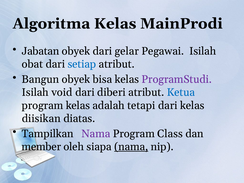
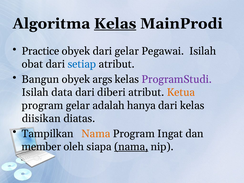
Kelas at (115, 24) underline: none -> present
Jabatan: Jabatan -> Practice
bisa: bisa -> args
void: void -> data
Ketua colour: blue -> orange
program kelas: kelas -> gelar
tetapi: tetapi -> hanya
Nama at (96, 134) colour: purple -> orange
Class: Class -> Ingat
